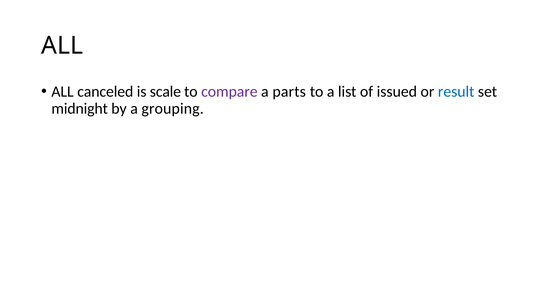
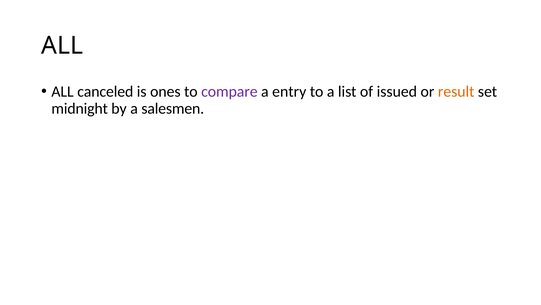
scale: scale -> ones
parts: parts -> entry
result colour: blue -> orange
grouping: grouping -> salesmen
